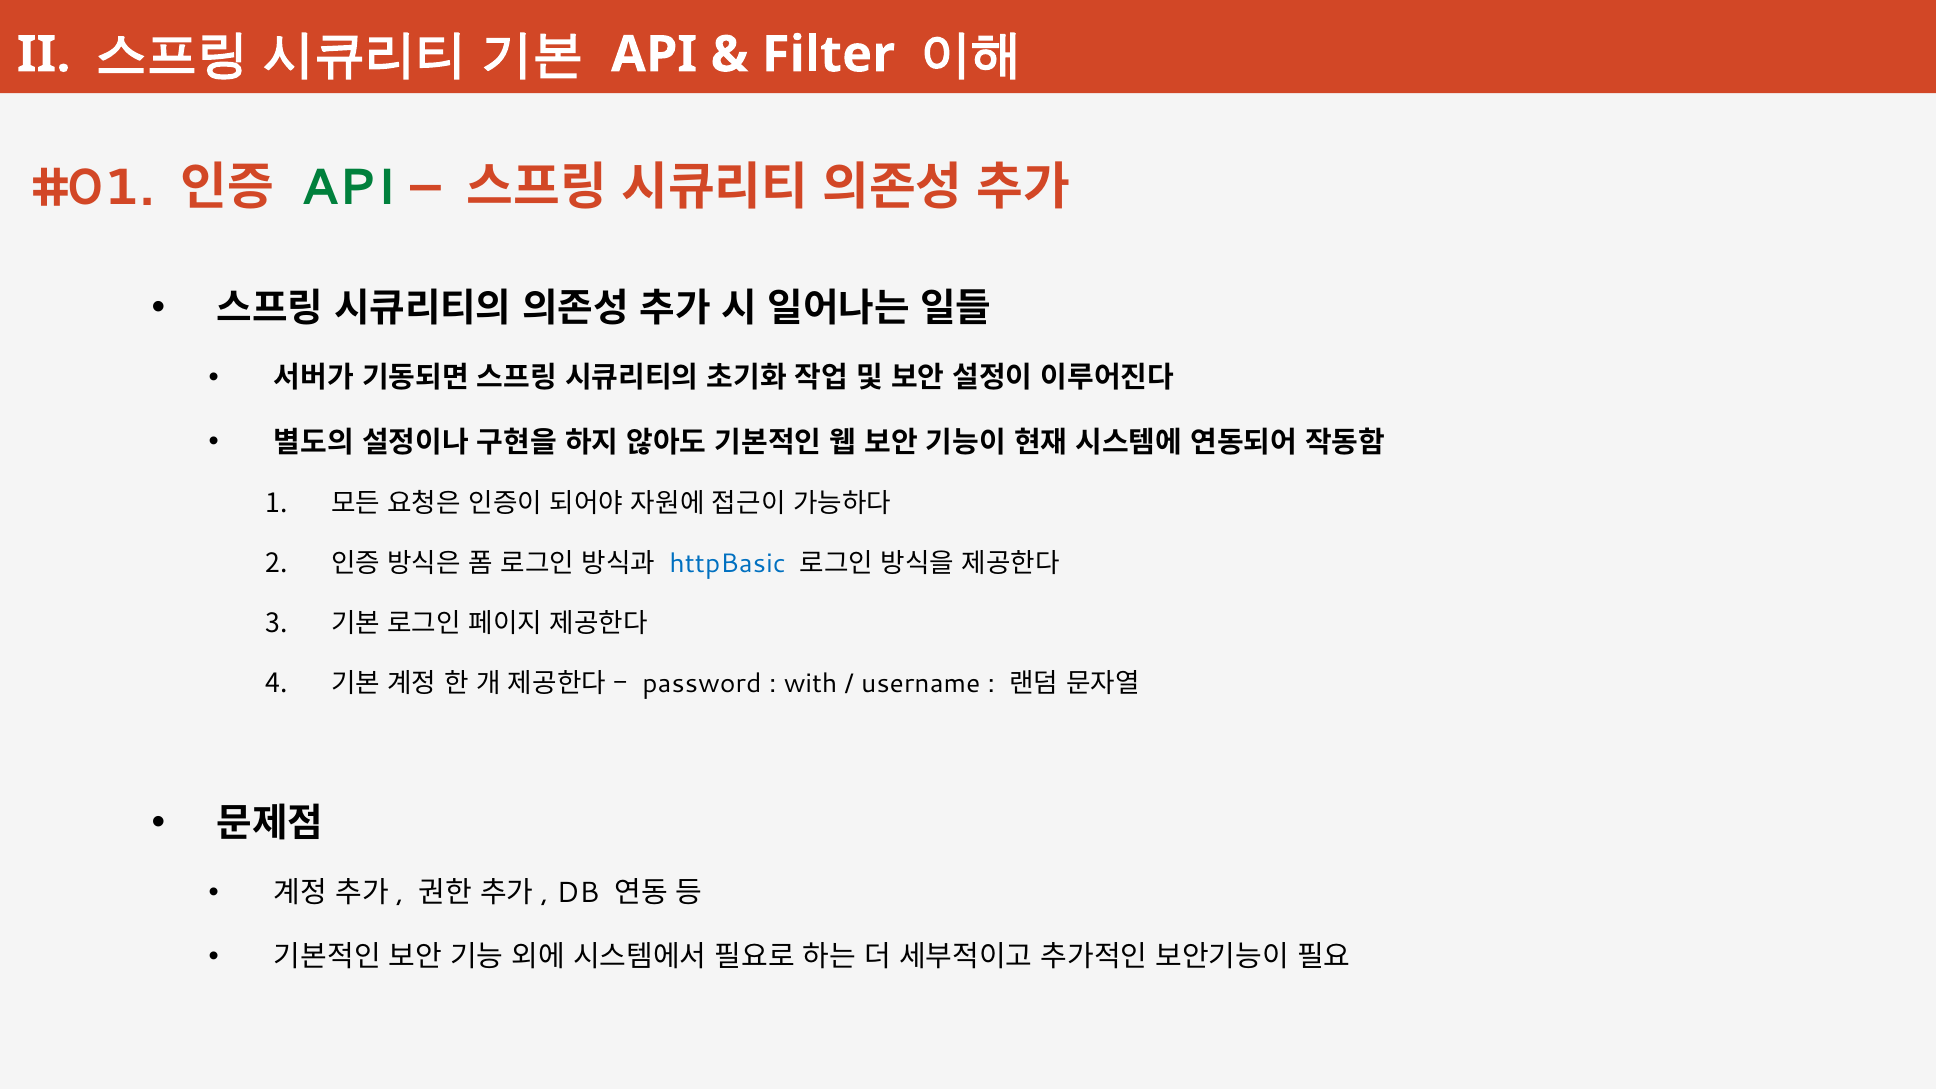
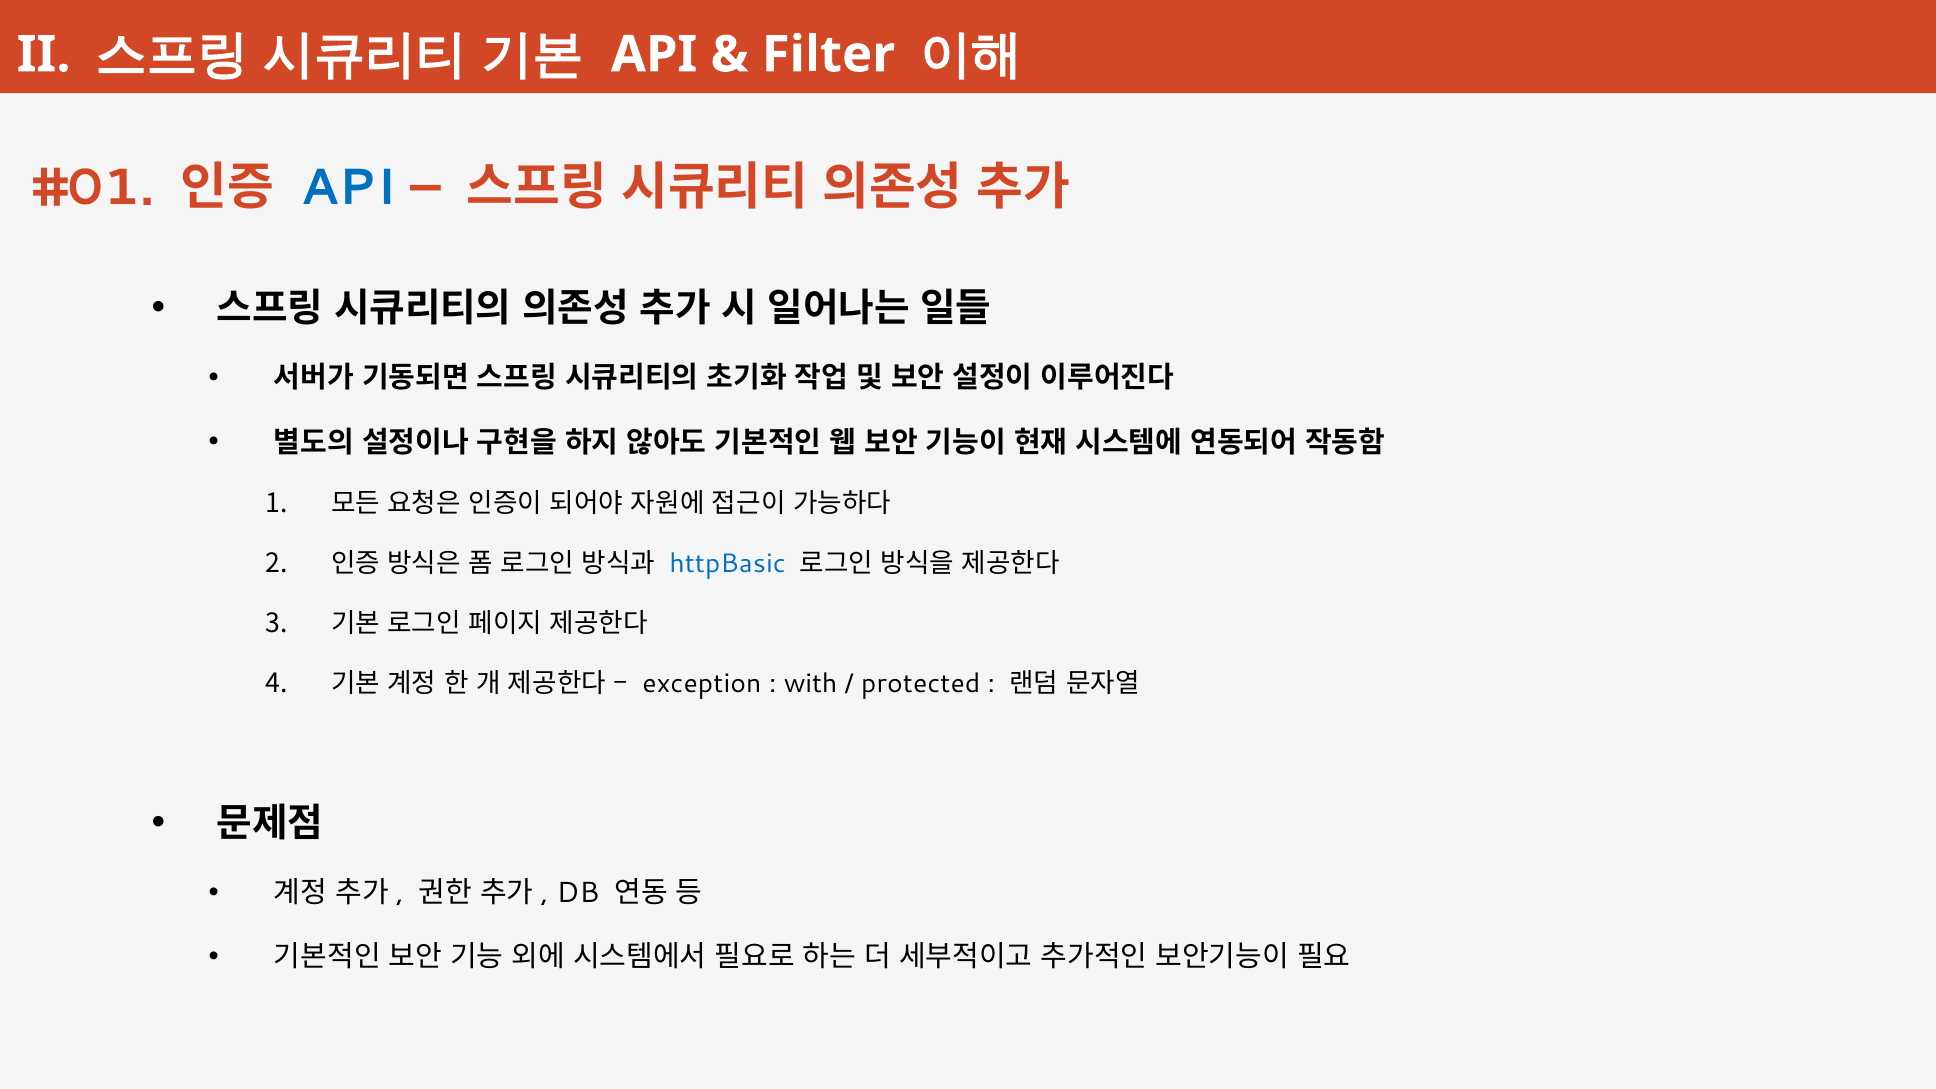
API at (348, 188) colour: green -> blue
password: password -> exception
username: username -> protected
